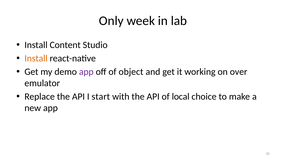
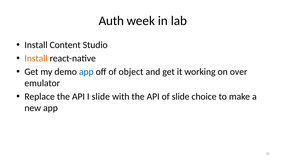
Only: Only -> Auth
app at (86, 72) colour: purple -> blue
I start: start -> slide
of local: local -> slide
